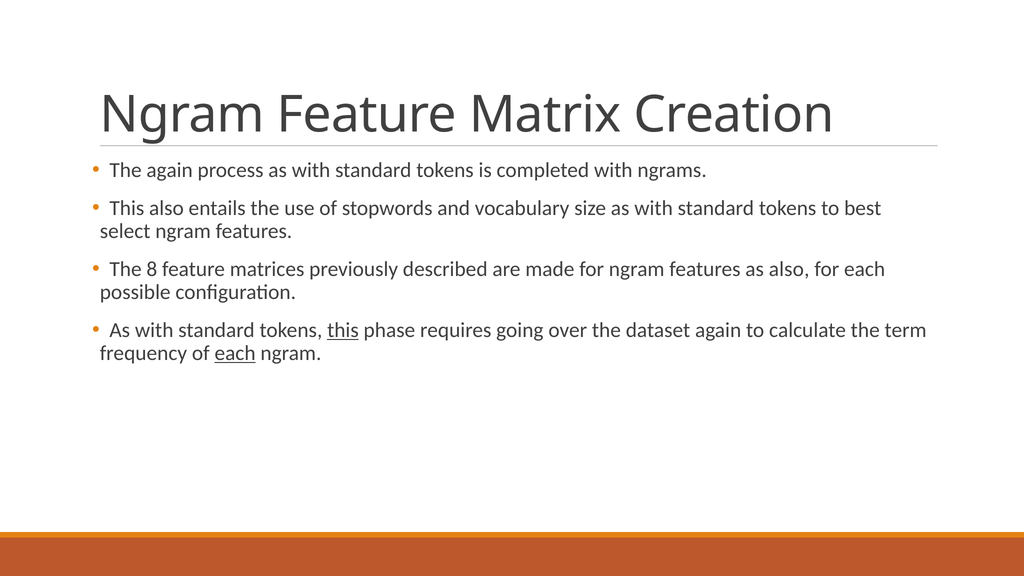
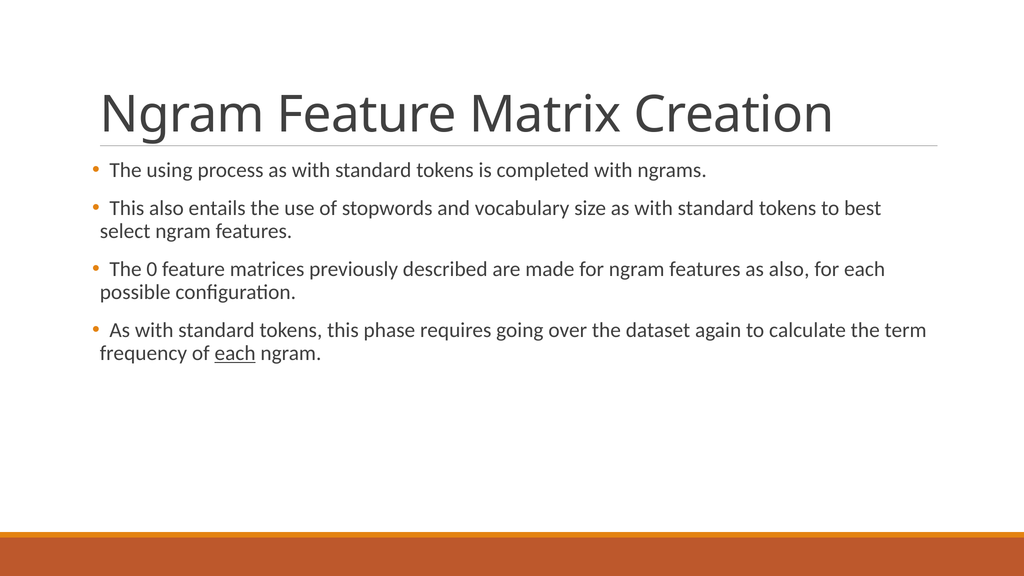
The again: again -> using
8: 8 -> 0
this at (343, 330) underline: present -> none
